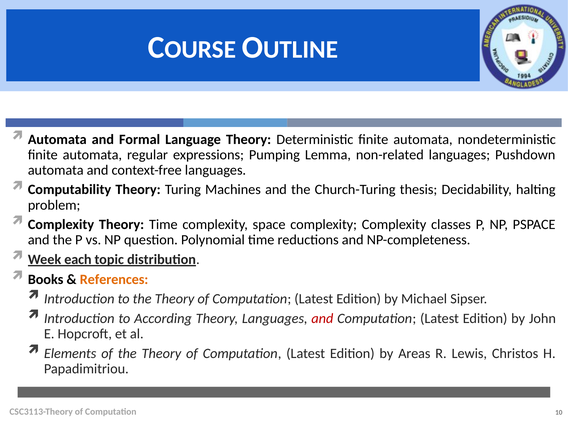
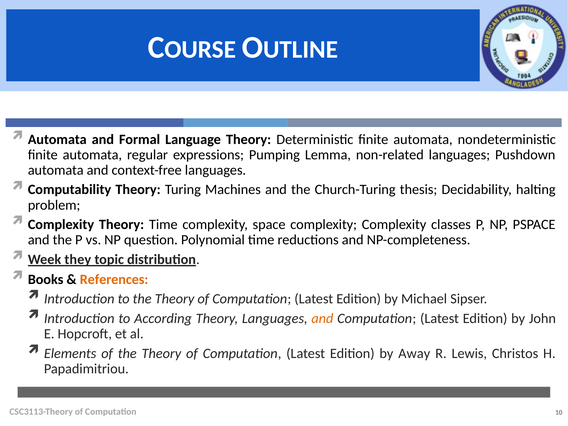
each: each -> they
and at (322, 319) colour: red -> orange
Areas: Areas -> Away
